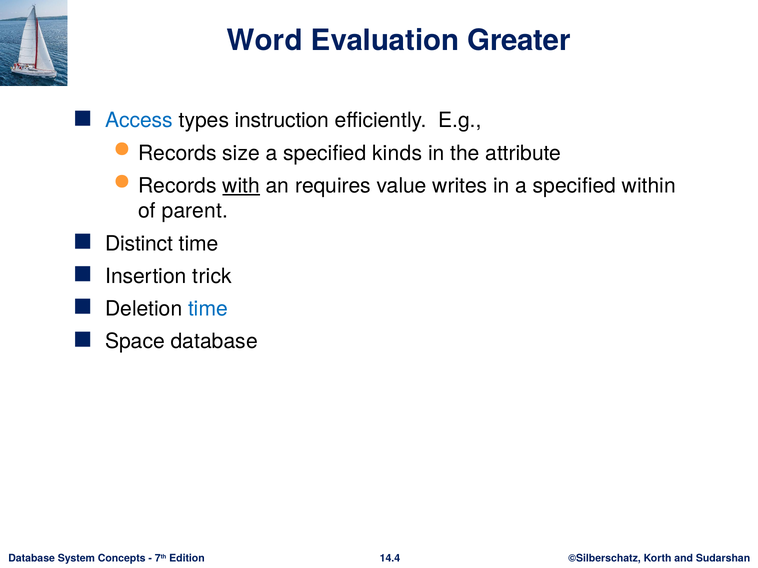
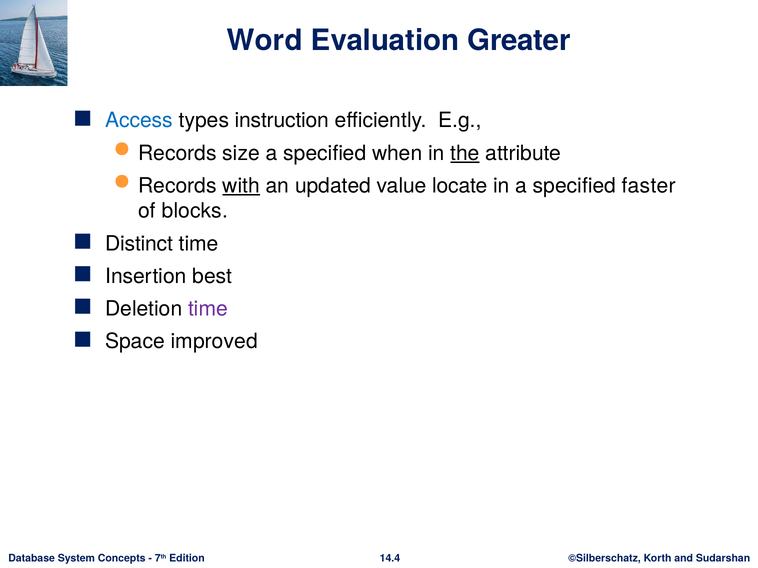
kinds: kinds -> when
the underline: none -> present
requires: requires -> updated
writes: writes -> locate
within: within -> faster
parent: parent -> blocks
trick: trick -> best
time at (208, 309) colour: blue -> purple
Space database: database -> improved
